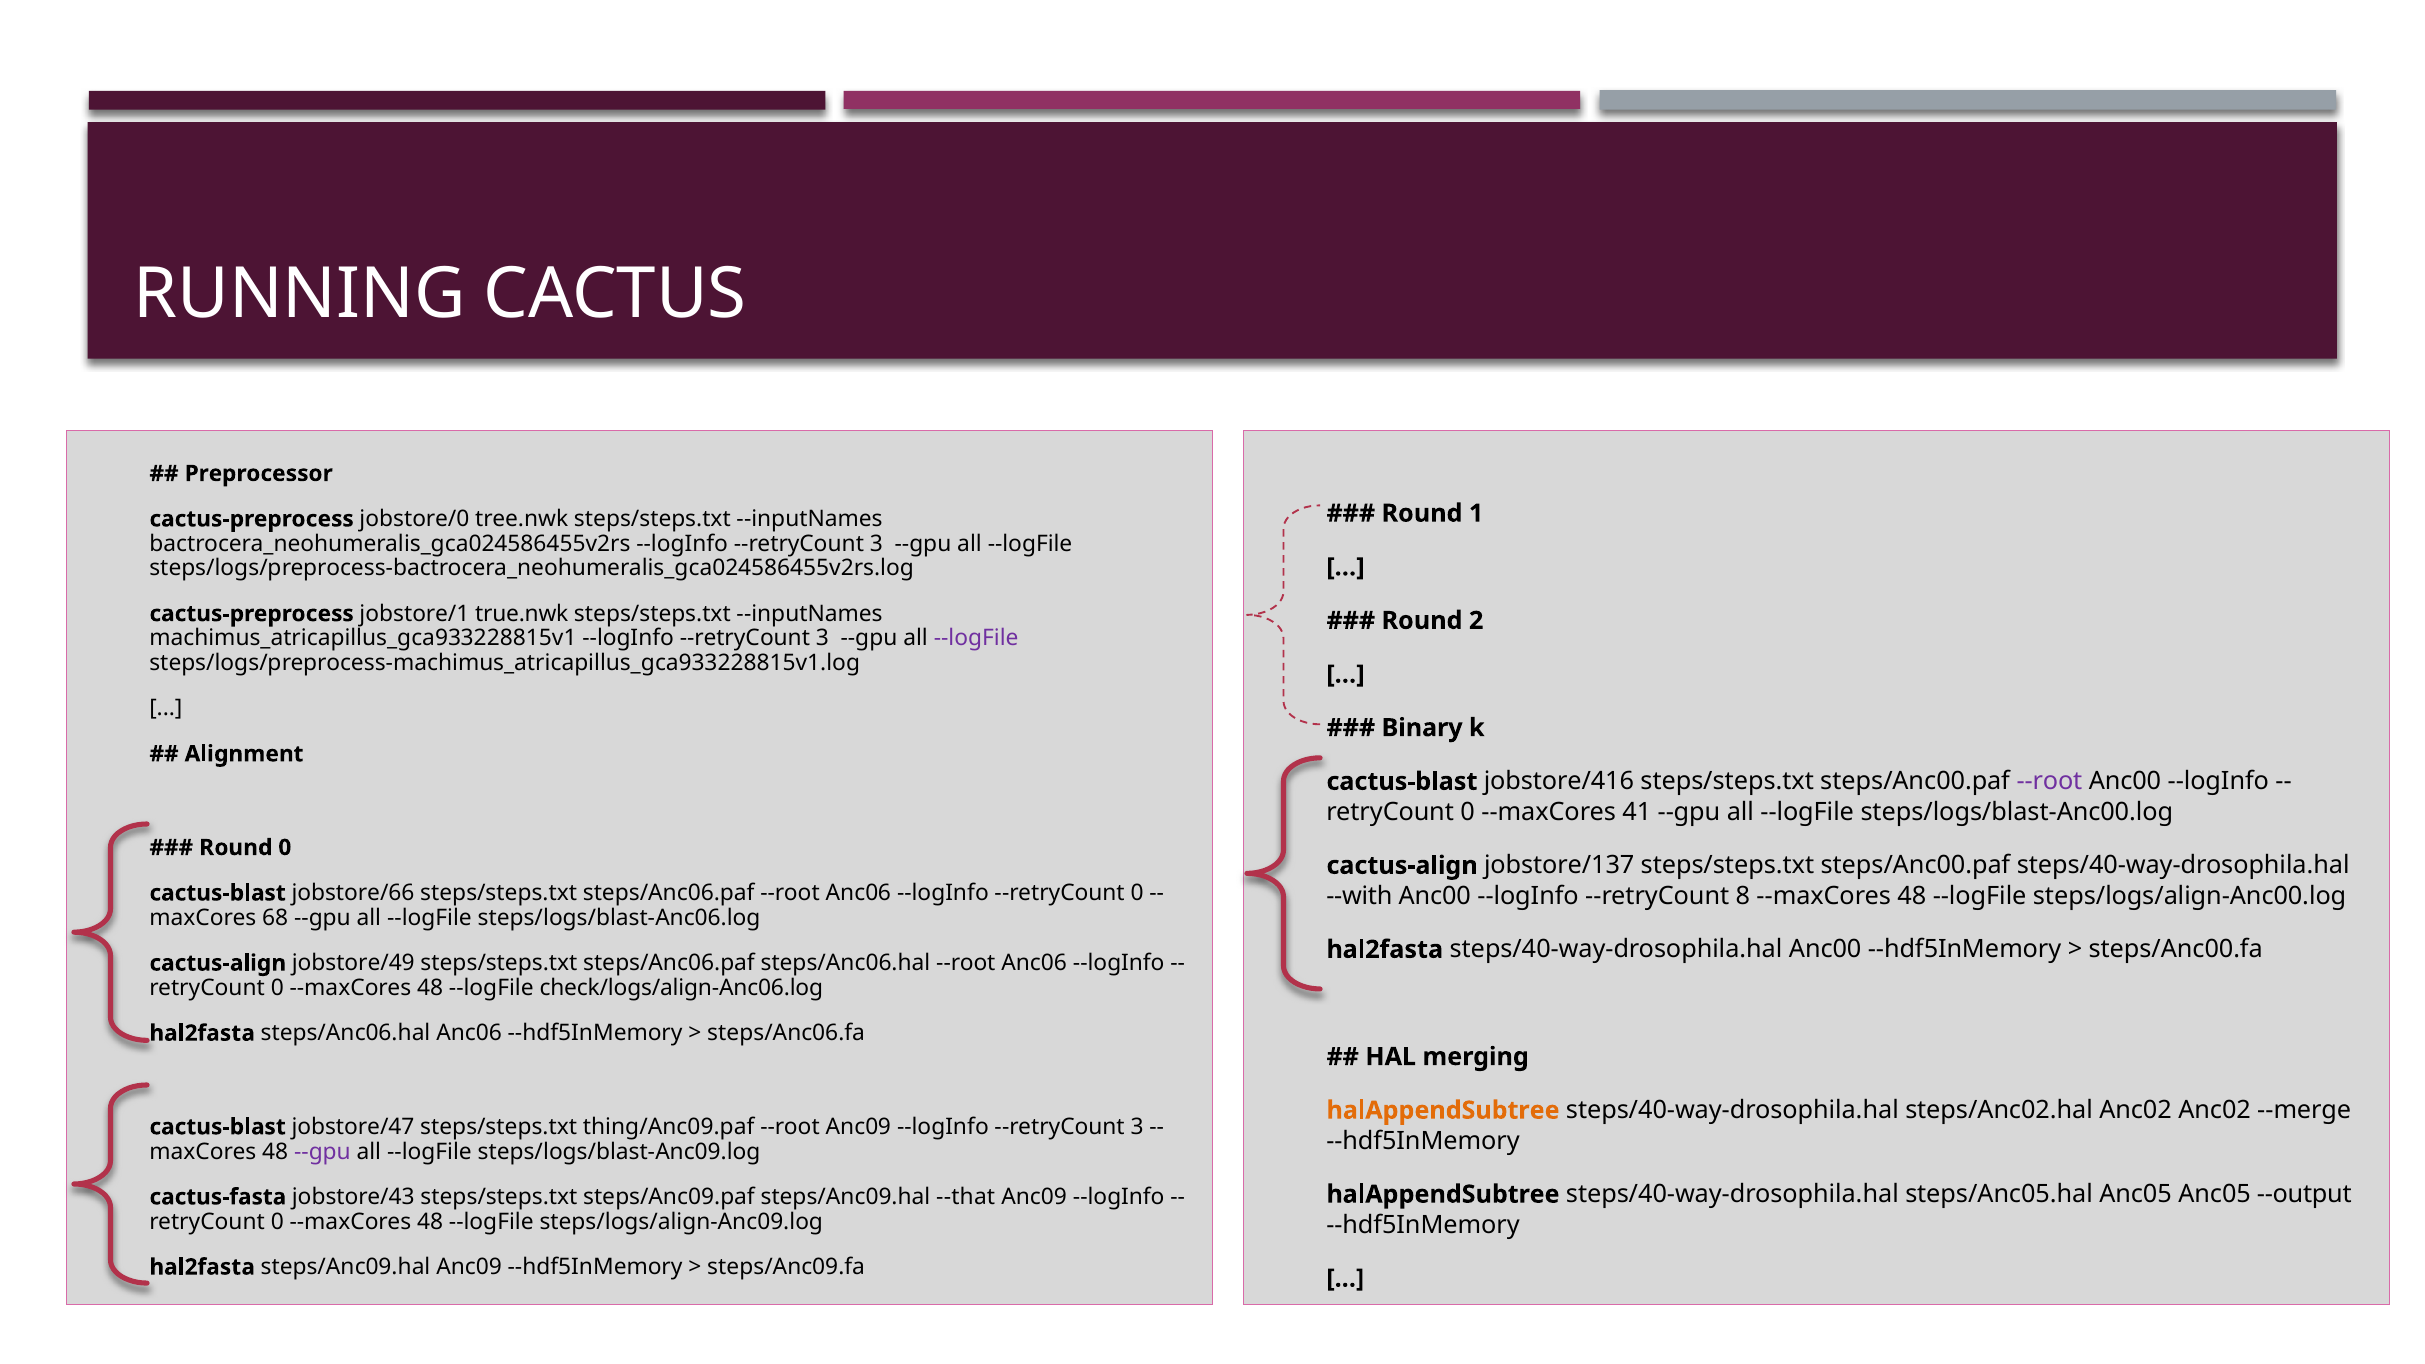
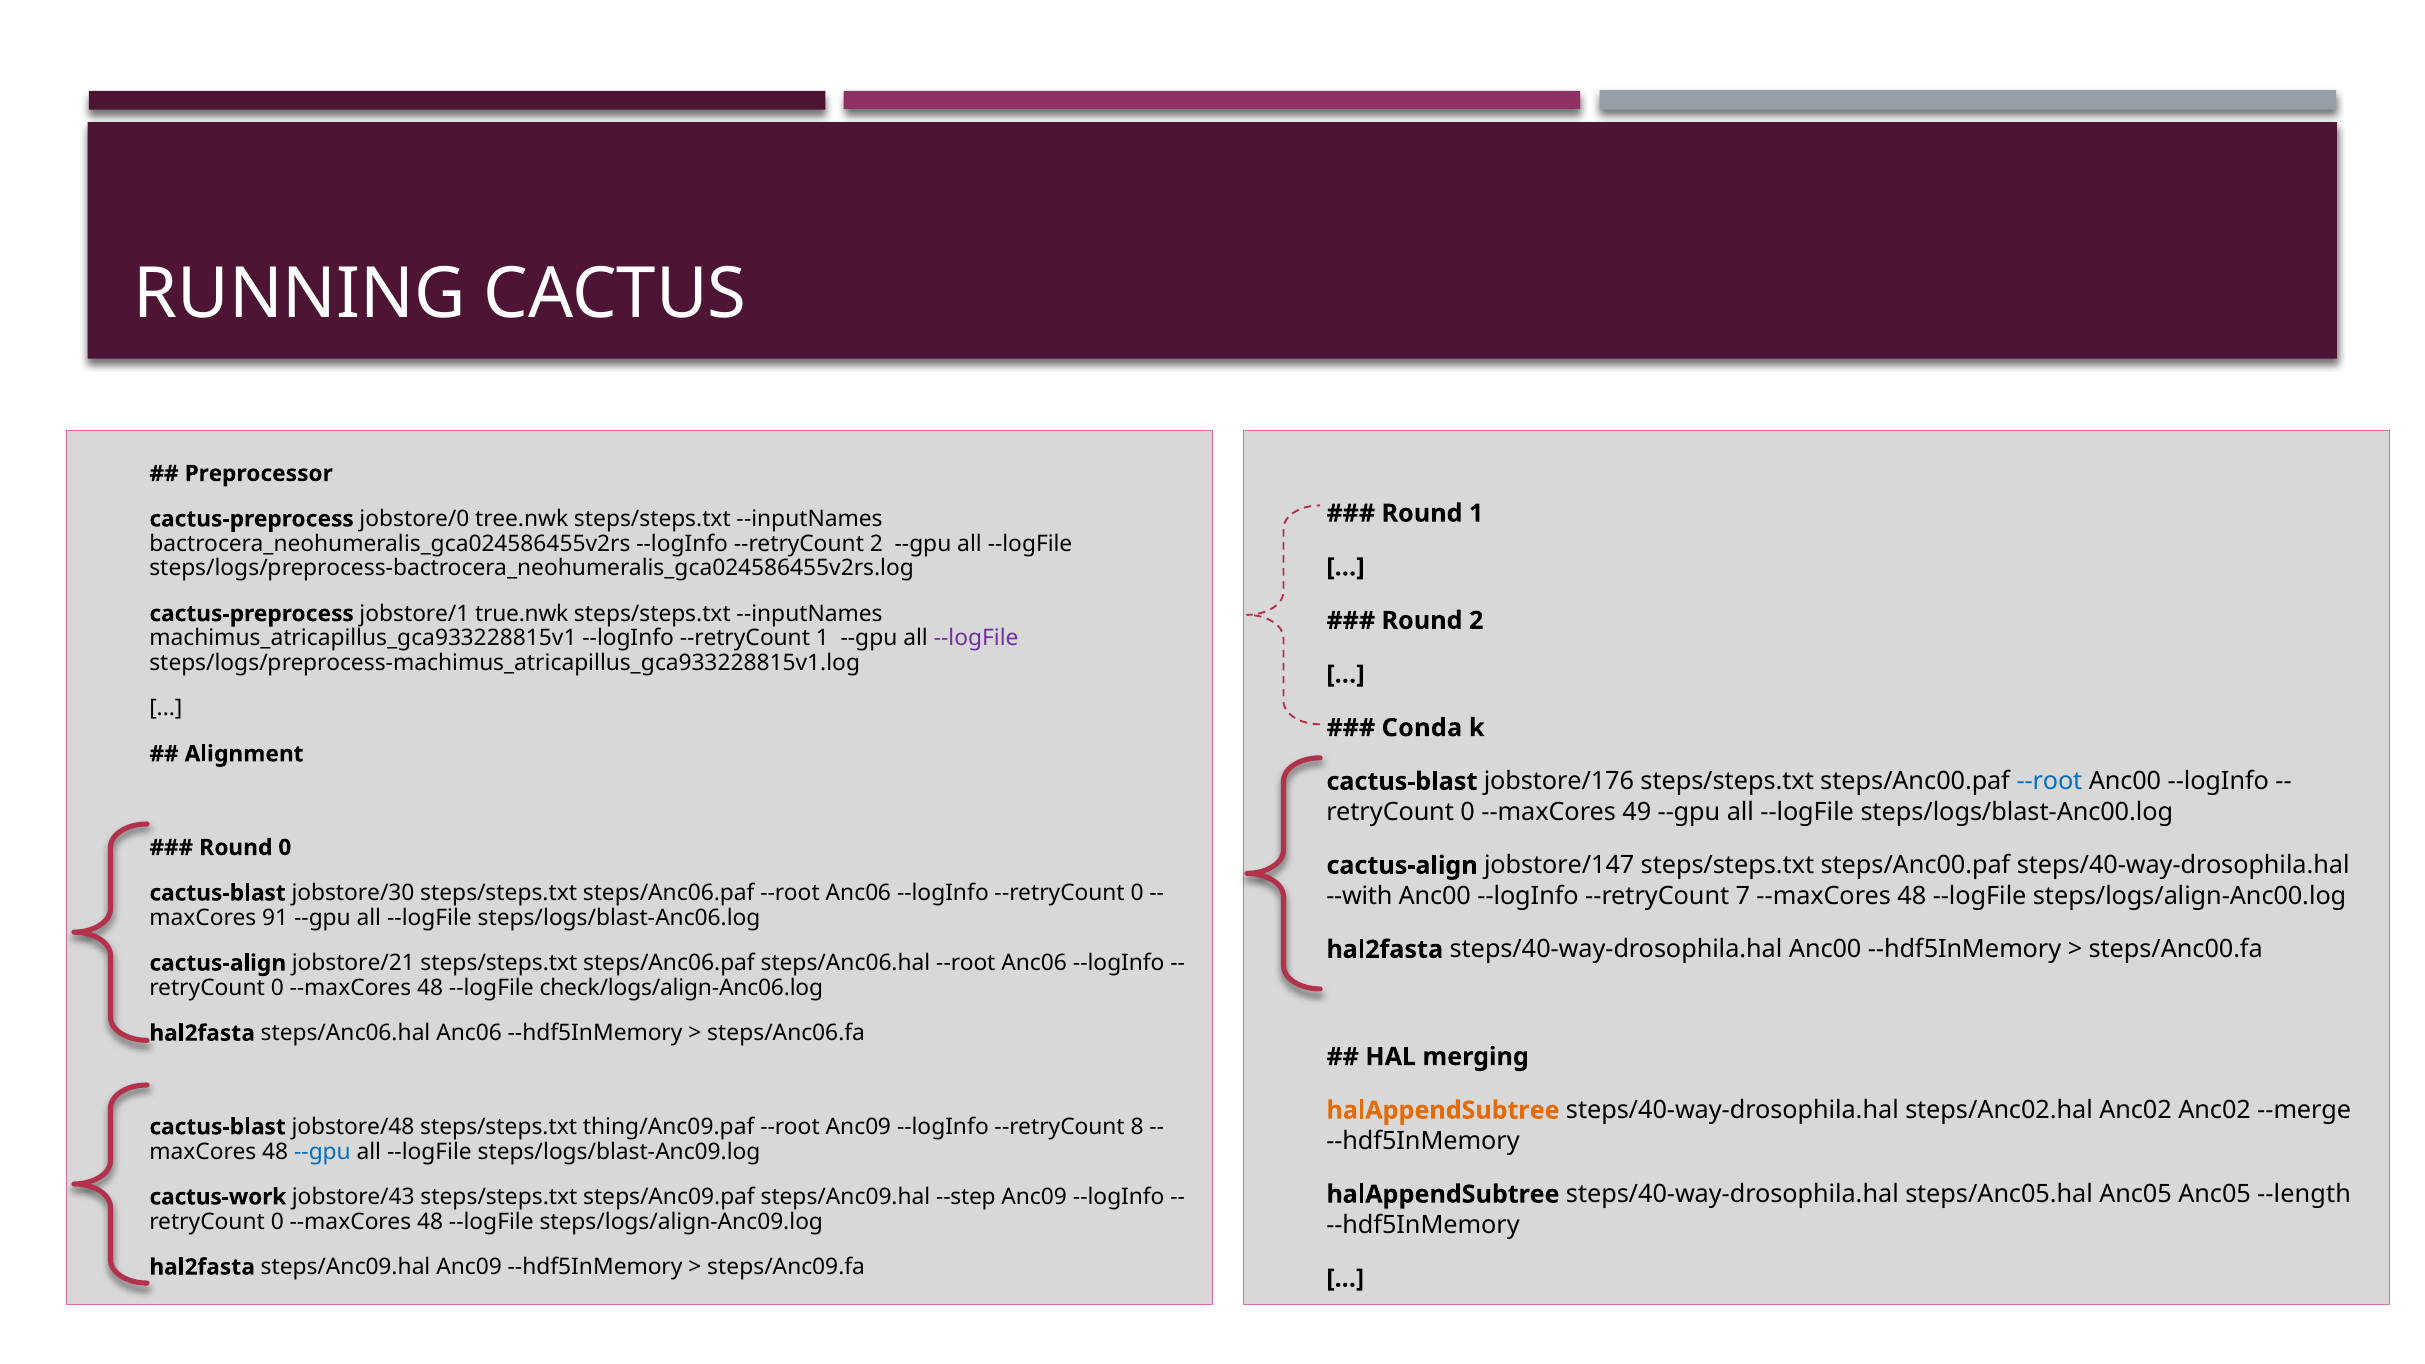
bactrocera_neohumeralis_gca024586455v2rs --logInfo --retryCount 3: 3 -> 2
machimus_atricapillus_gca933228815v1 --logInfo --retryCount 3: 3 -> 1
Binary: Binary -> Conda
jobstore/416: jobstore/416 -> jobstore/176
--root at (2049, 782) colour: purple -> blue
41: 41 -> 49
jobstore/137: jobstore/137 -> jobstore/147
8: 8 -> 7
jobstore/66: jobstore/66 -> jobstore/30
68: 68 -> 91
jobstore/49: jobstore/49 -> jobstore/21
jobstore/47: jobstore/47 -> jobstore/48
Anc09 --logInfo --retryCount 3: 3 -> 8
--gpu at (322, 1152) colour: purple -> blue
--output: --output -> --length
cactus-fasta: cactus-fasta -> cactus-work
--that: --that -> --step
